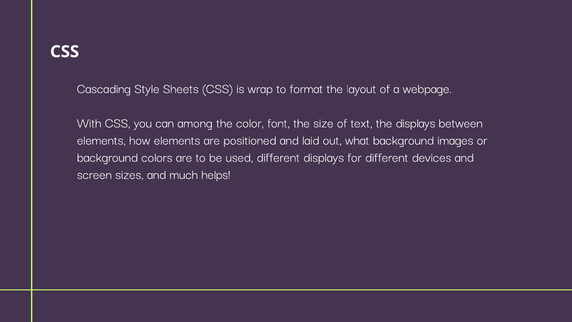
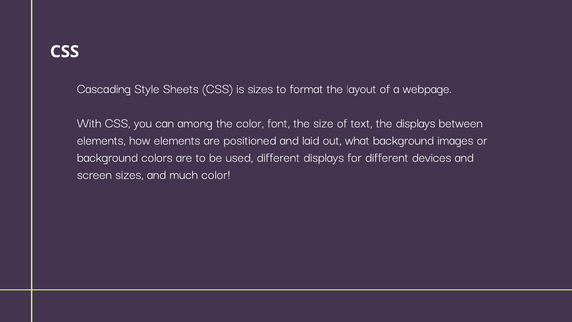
is wrap: wrap -> sizes
much helps: helps -> color
